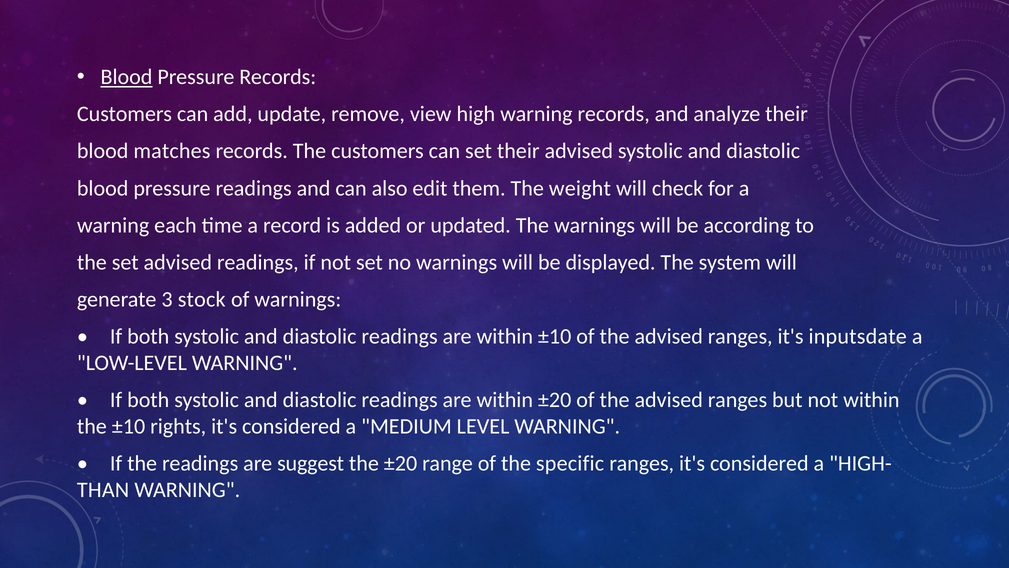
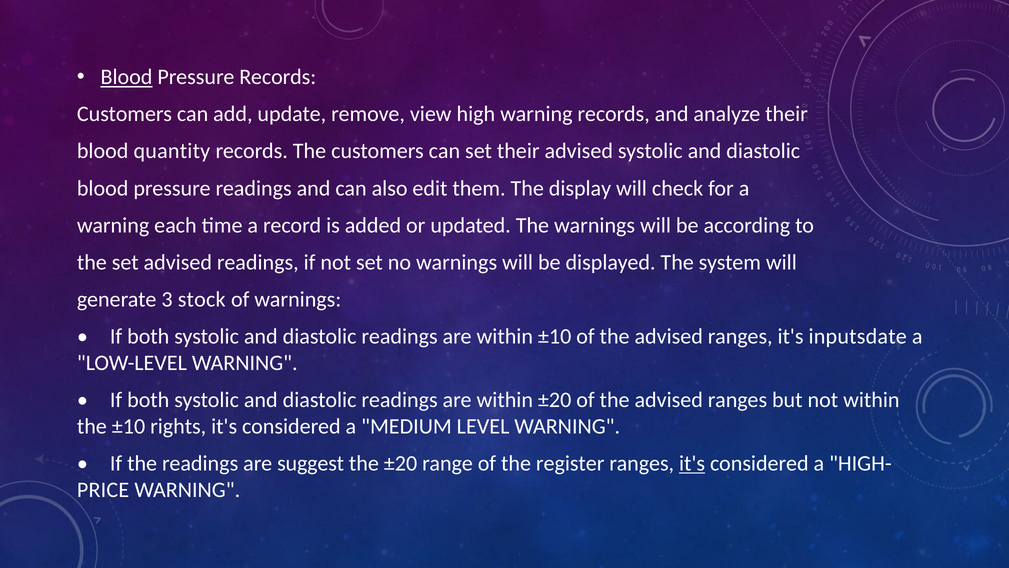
matches: matches -> quantity
weight: weight -> display
specific: specific -> register
it's at (692, 463) underline: none -> present
THAN: THAN -> PRICE
